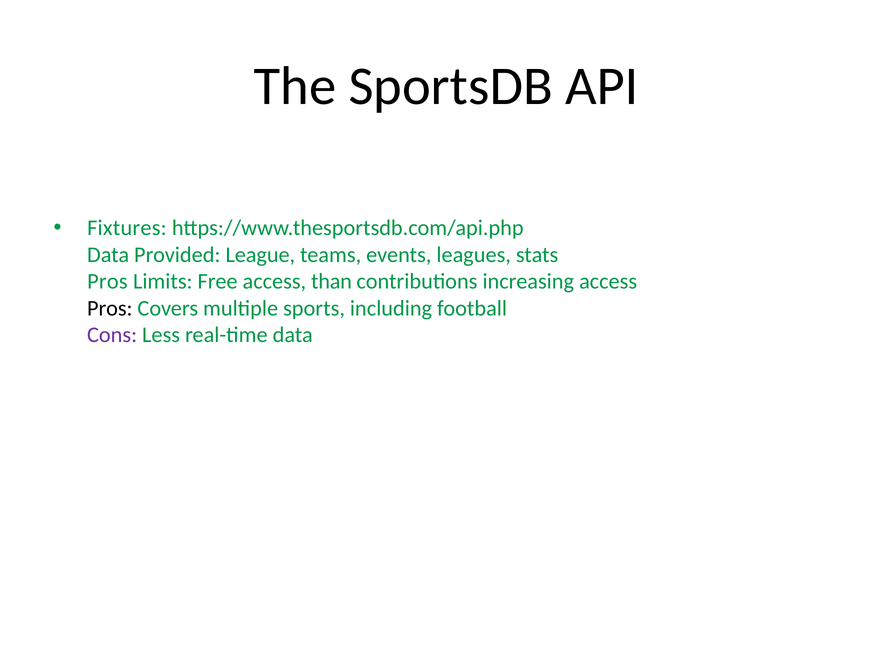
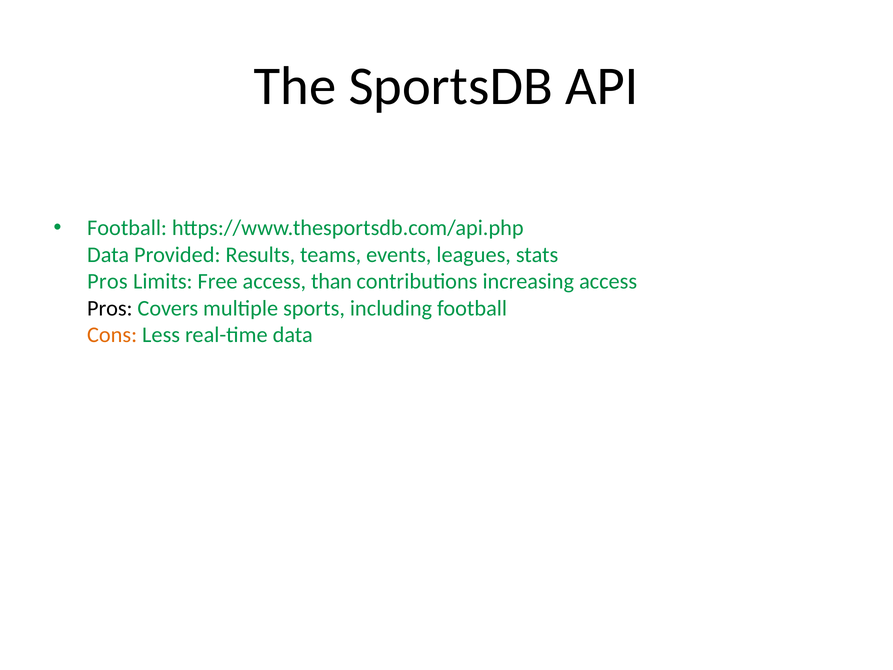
Fixtures at (127, 228): Fixtures -> Football
League: League -> Results
Cons colour: purple -> orange
